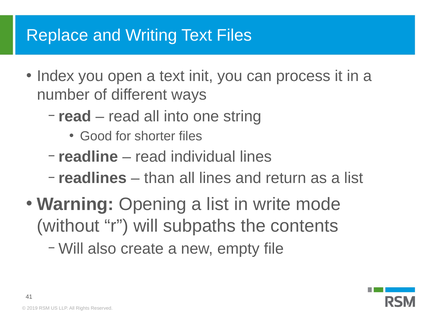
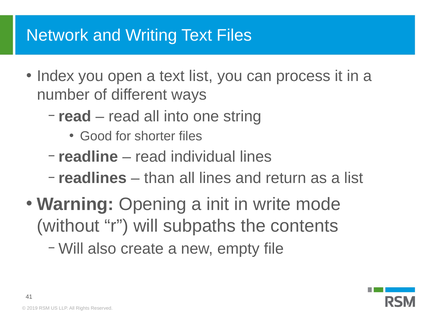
Replace: Replace -> Network
text init: init -> list
Opening a list: list -> init
